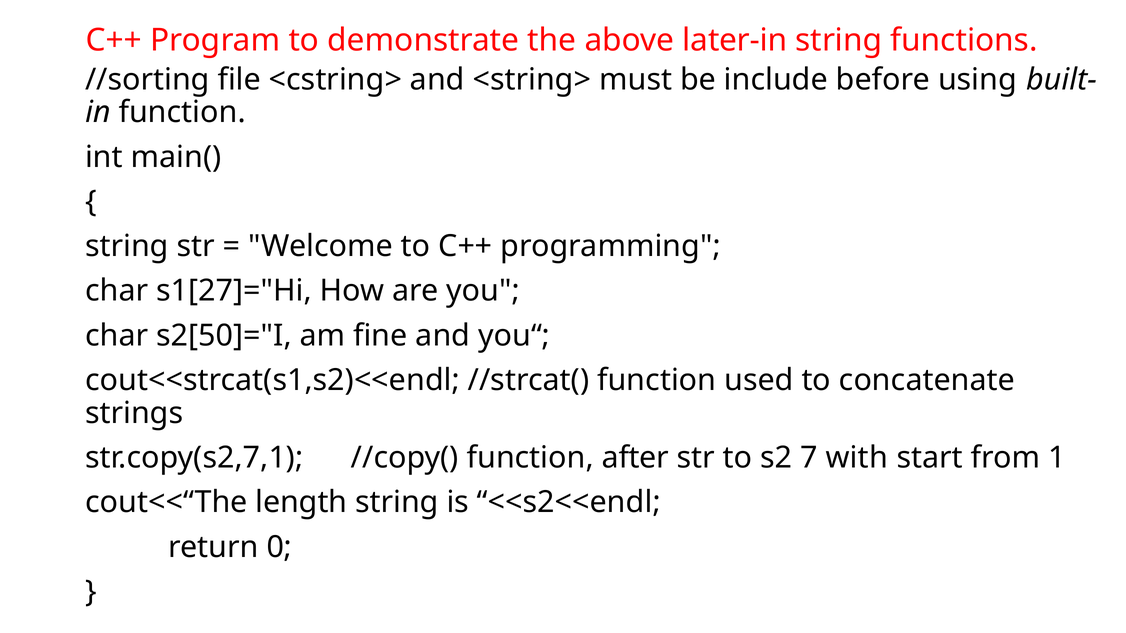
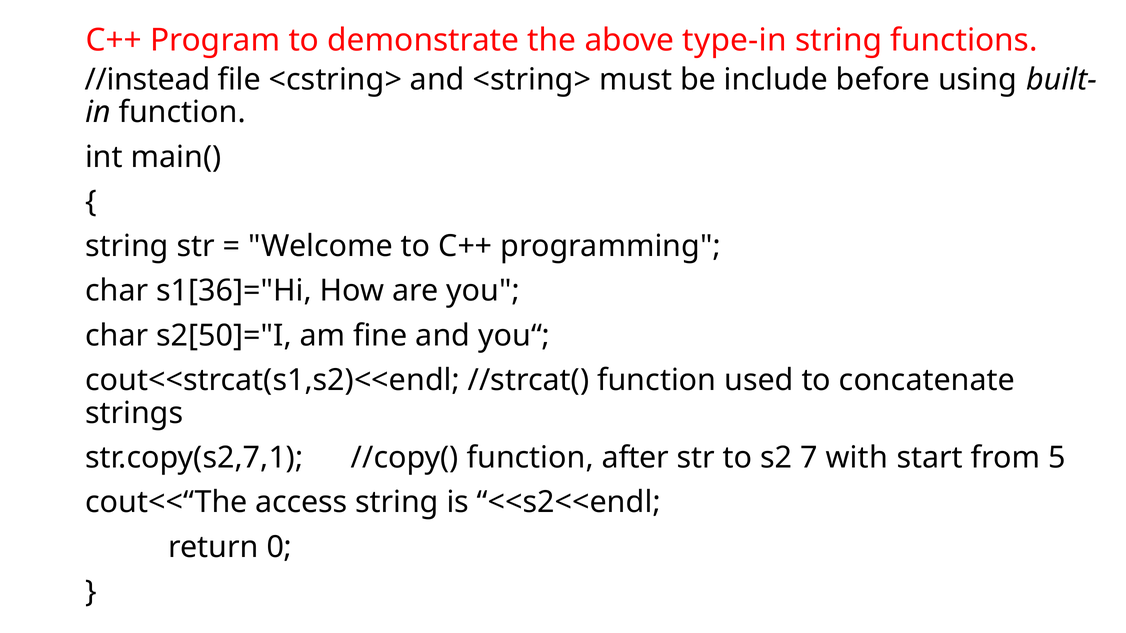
later-in: later-in -> type-in
//sorting: //sorting -> //instead
s1[27]="Hi: s1[27]="Hi -> s1[36]="Hi
1: 1 -> 5
length: length -> access
